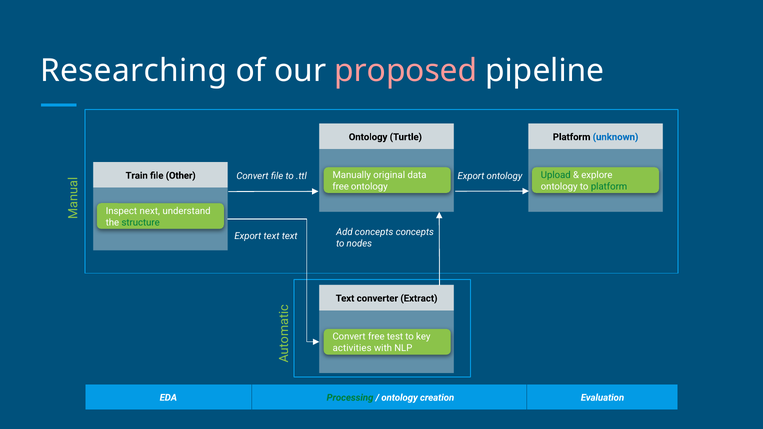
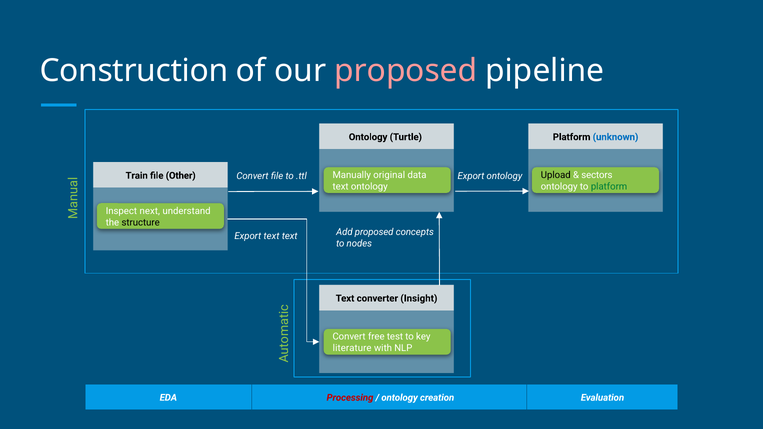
Researching: Researching -> Construction
Upload colour: green -> black
explore: explore -> sectors
free at (341, 187): free -> text
structure colour: green -> black
Add concepts: concepts -> proposed
Extract: Extract -> Insight
activities: activities -> literature
Processing colour: green -> red
